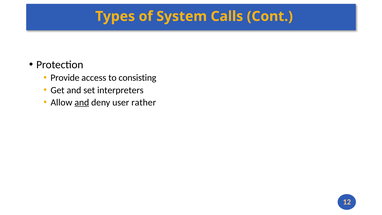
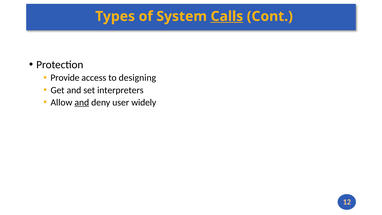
Calls underline: none -> present
consisting: consisting -> designing
rather: rather -> widely
